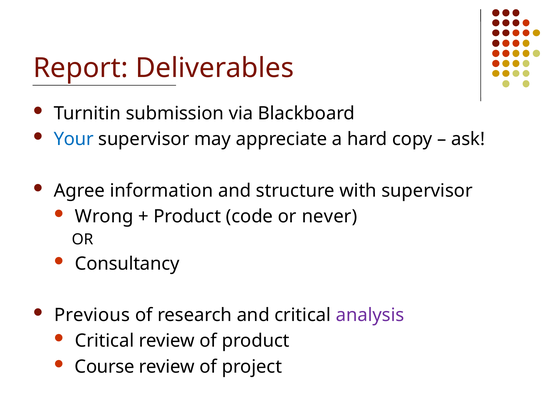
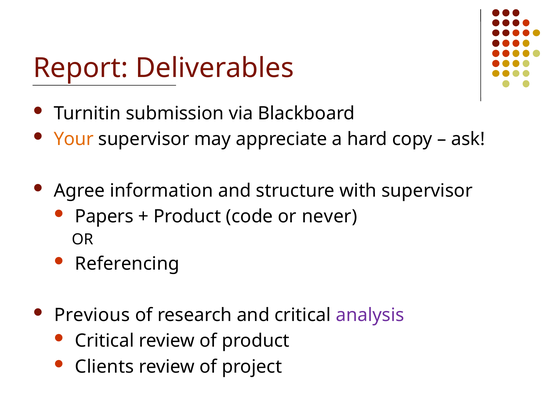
Your colour: blue -> orange
Wrong: Wrong -> Papers
Consultancy: Consultancy -> Referencing
Course: Course -> Clients
